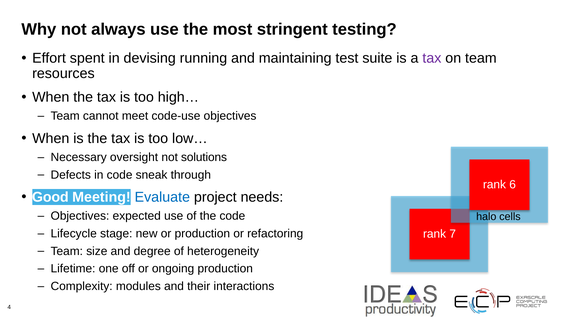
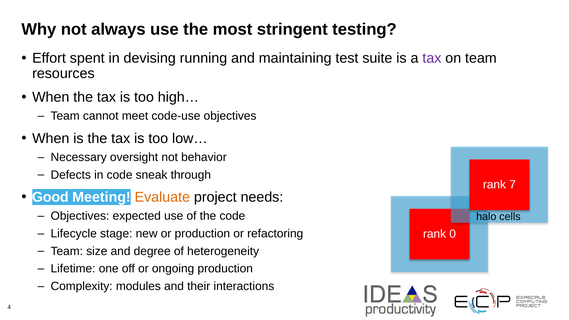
solutions: solutions -> behavior
6: 6 -> 7
Evaluate colour: blue -> orange
7: 7 -> 0
